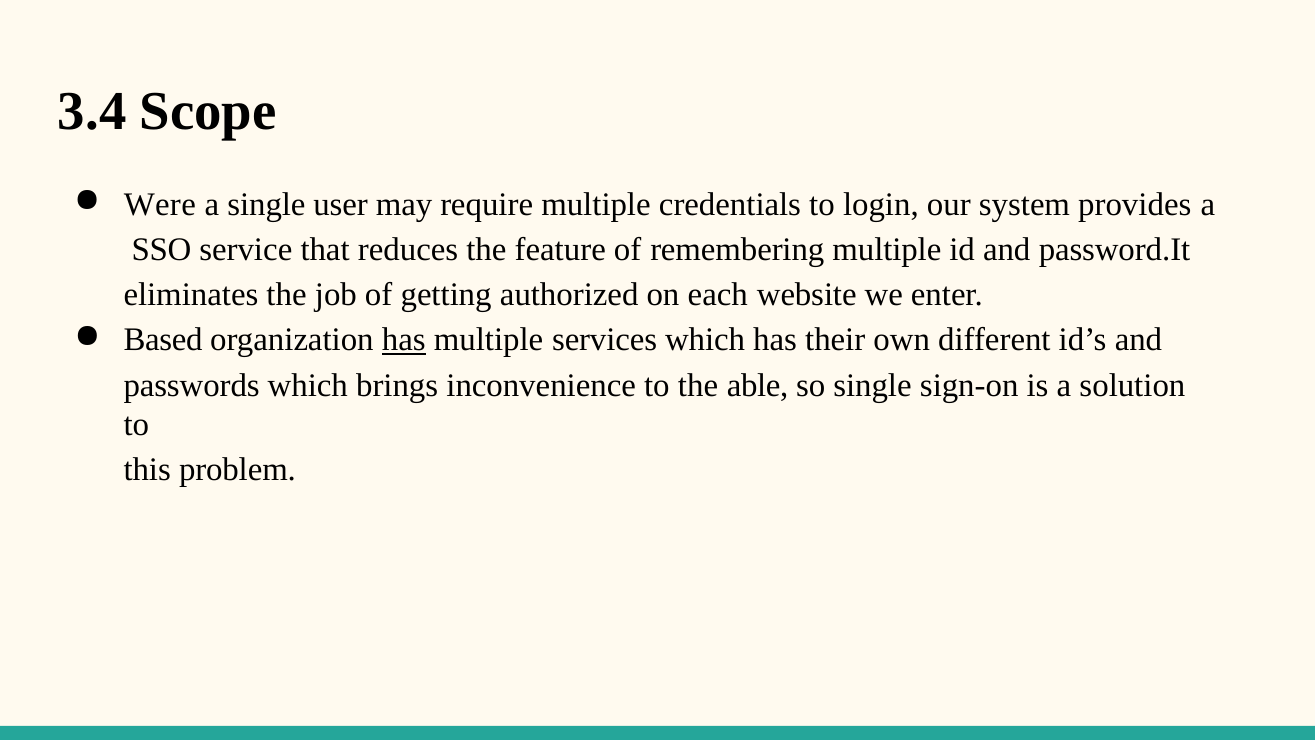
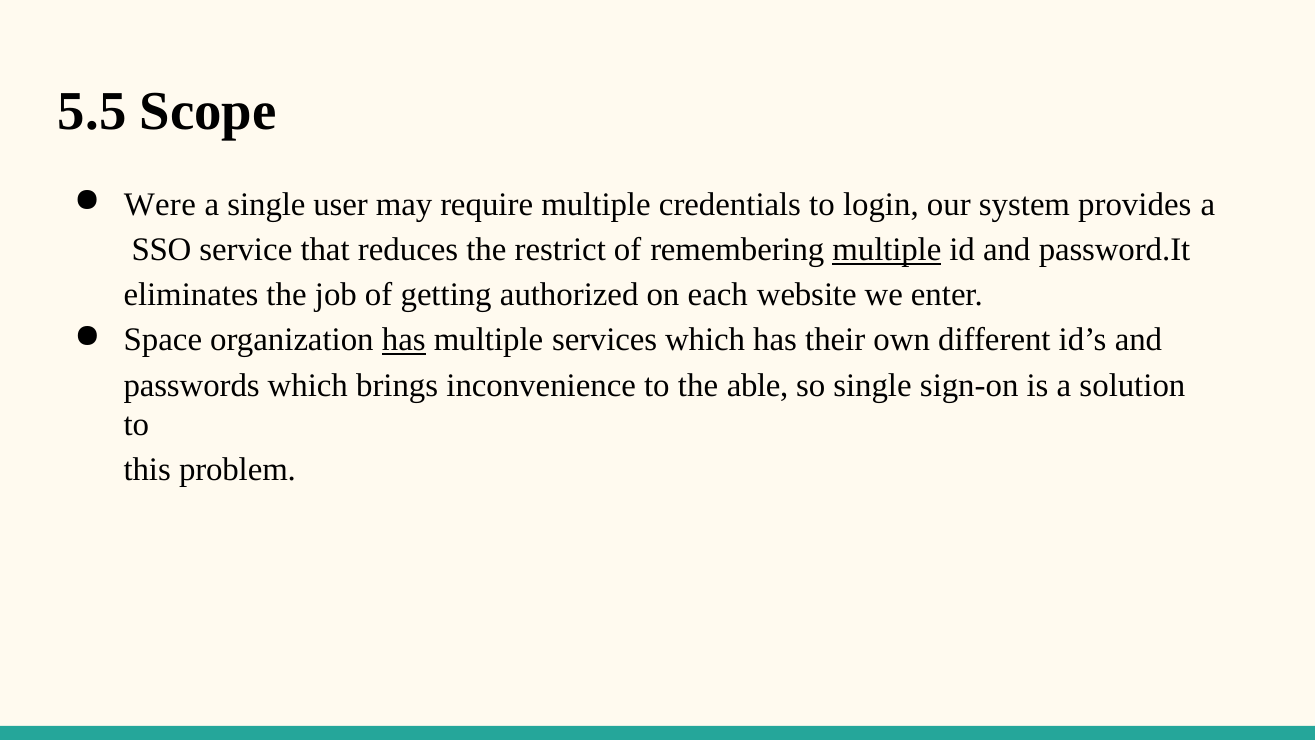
3.4: 3.4 -> 5.5
feature: feature -> restrict
multiple at (887, 249) underline: none -> present
Based: Based -> Space
